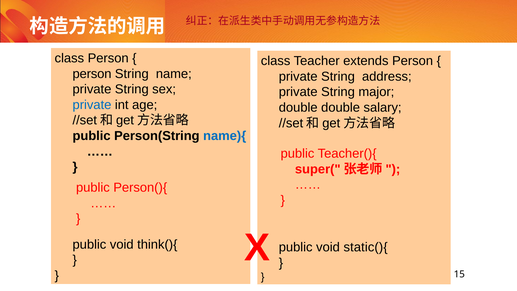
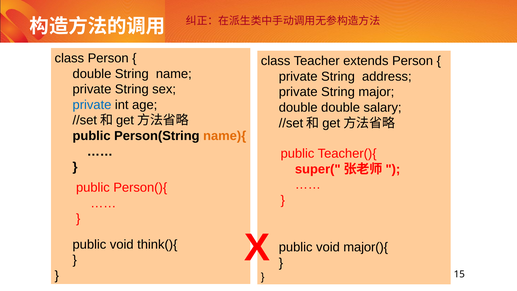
person at (92, 74): person -> double
name){ colour: blue -> orange
static(){: static(){ -> major(){
